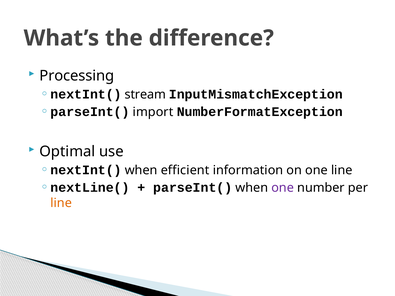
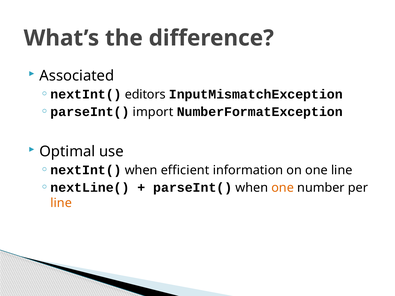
Processing: Processing -> Associated
stream: stream -> editors
one at (283, 188) colour: purple -> orange
